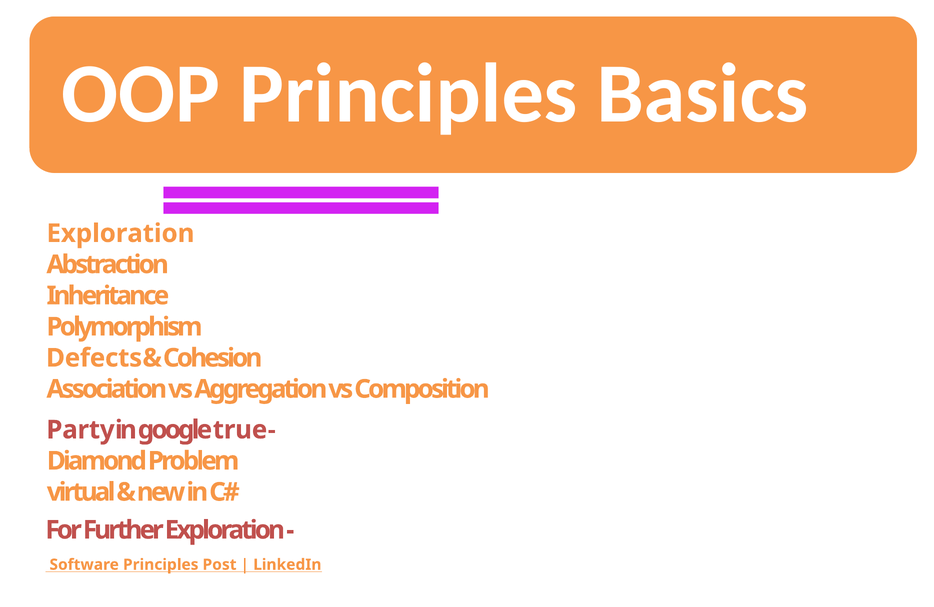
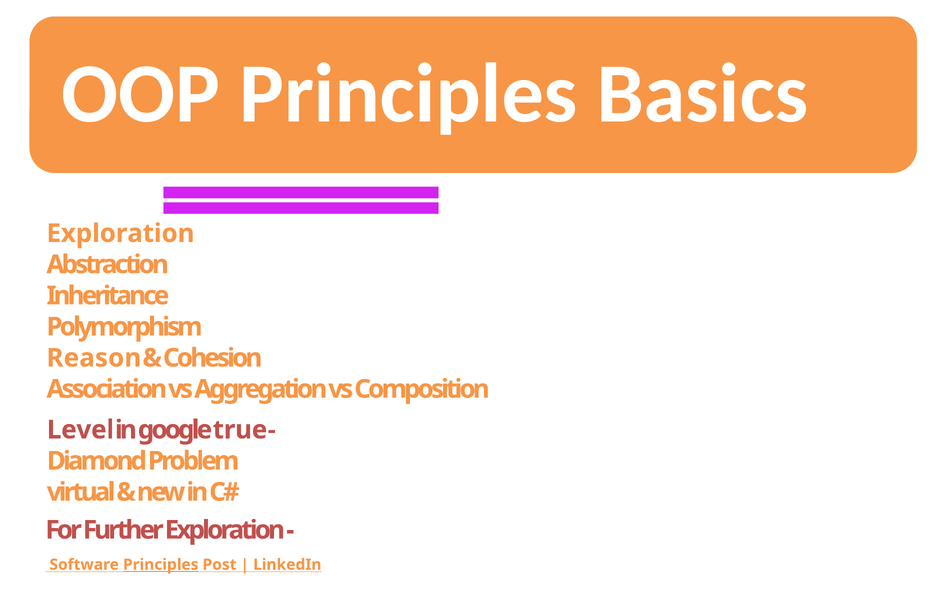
Defects: Defects -> Reason
Party: Party -> Level
Principles at (161, 565) underline: none -> present
